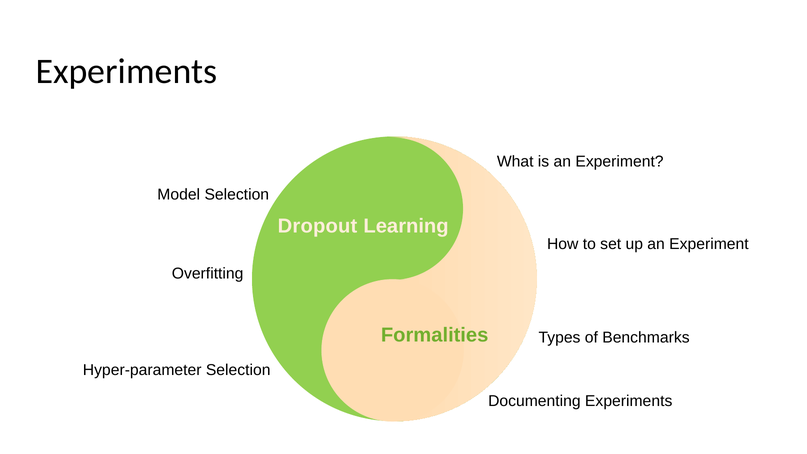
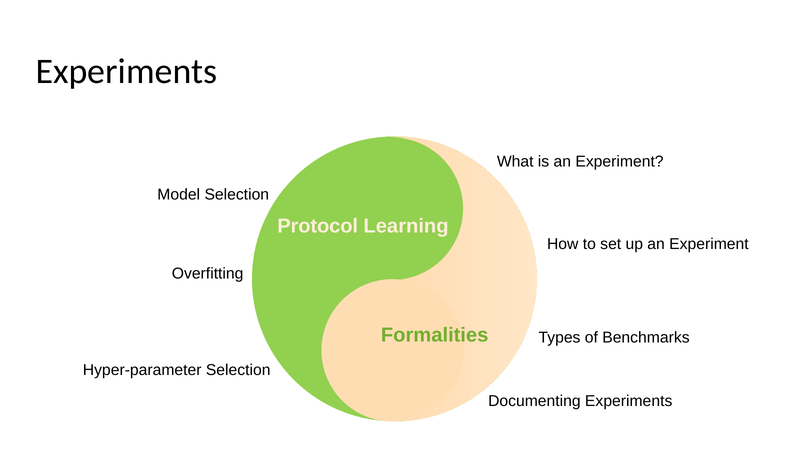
Dropout: Dropout -> Protocol
